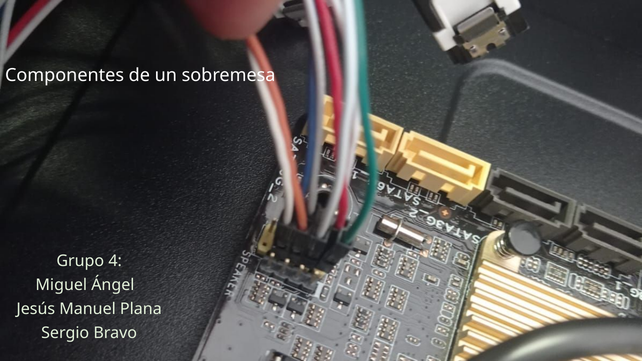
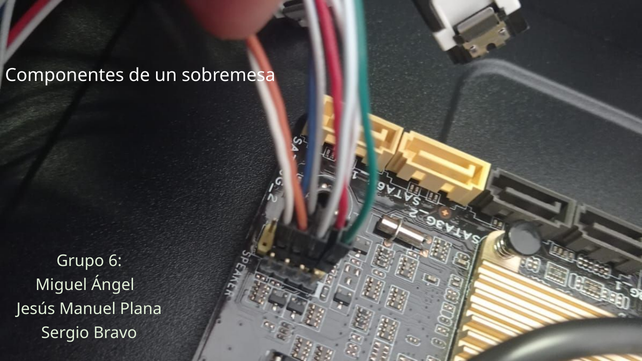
4: 4 -> 6
